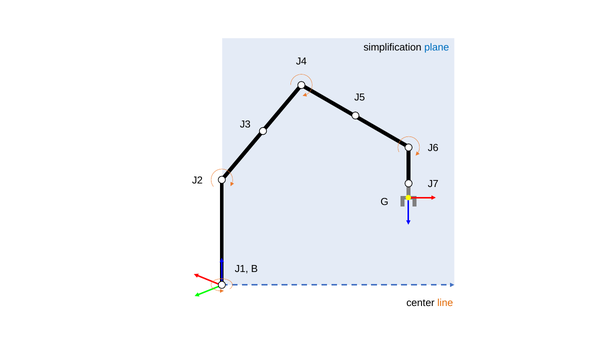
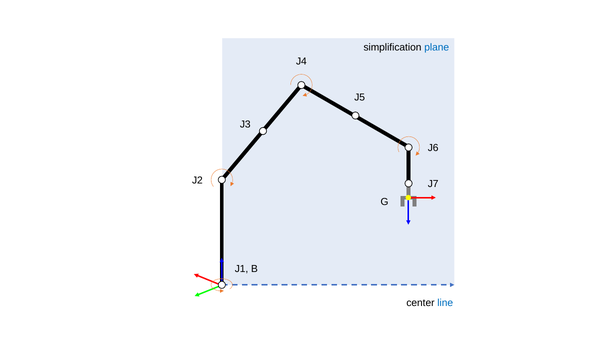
line colour: orange -> blue
